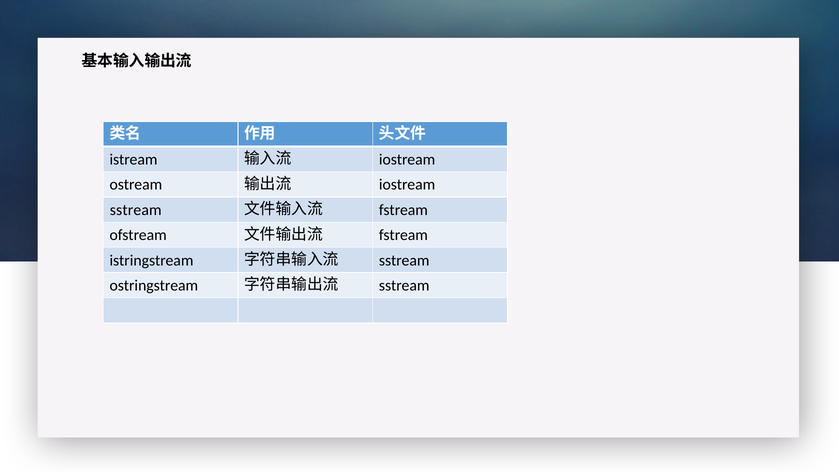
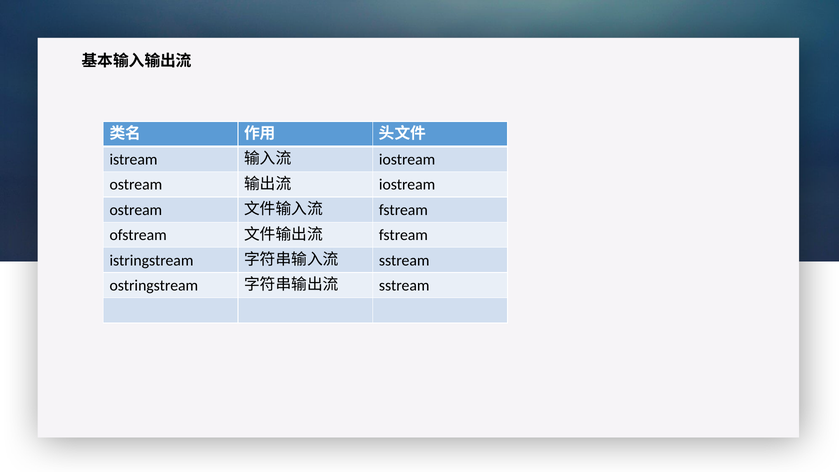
sstream at (136, 210): sstream -> ostream
